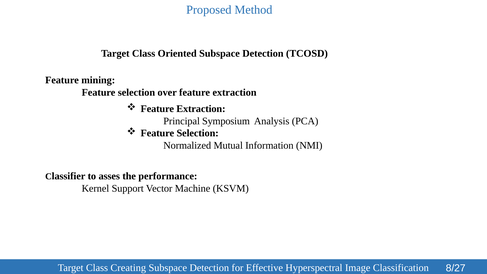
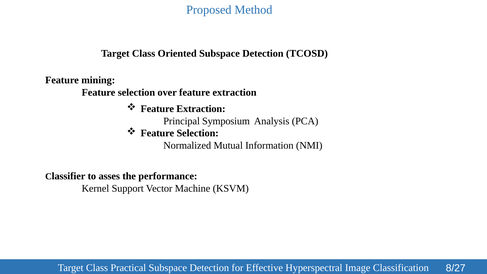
Creating: Creating -> Practical
